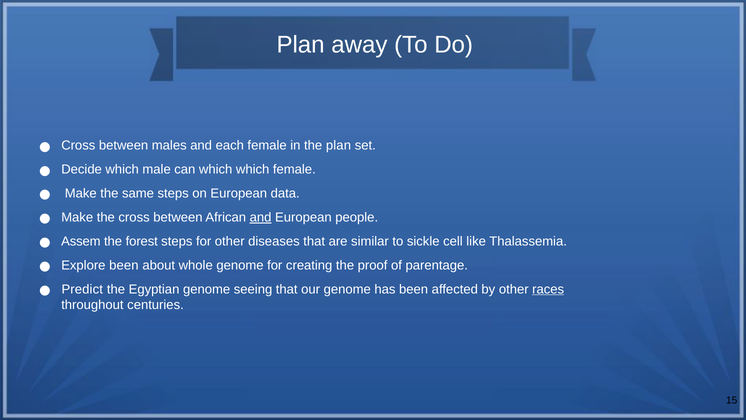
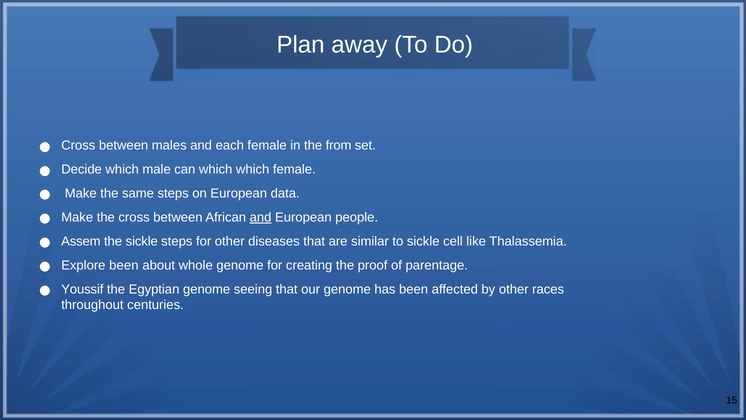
the plan: plan -> from
the forest: forest -> sickle
Predict: Predict -> Youssif
races underline: present -> none
